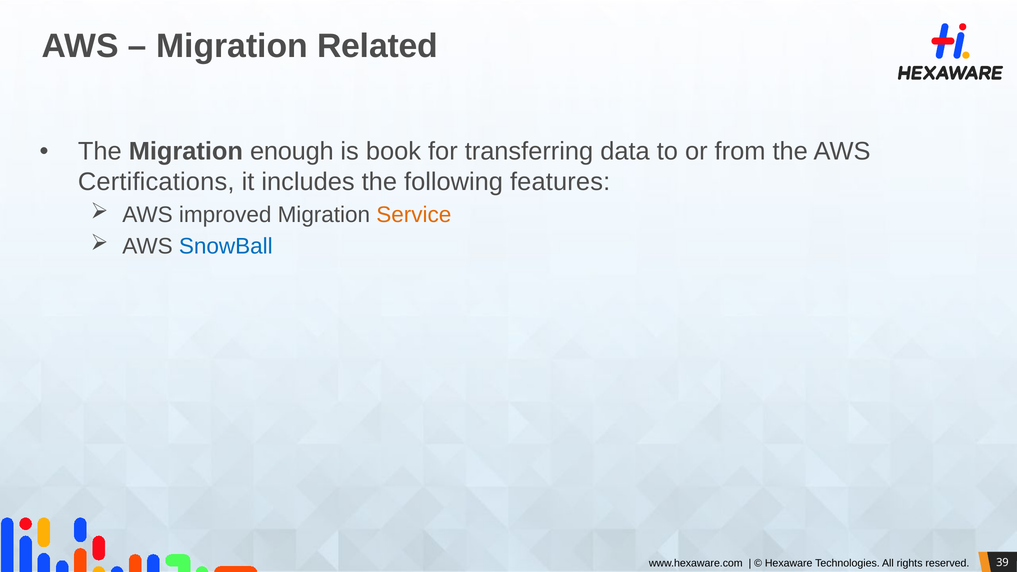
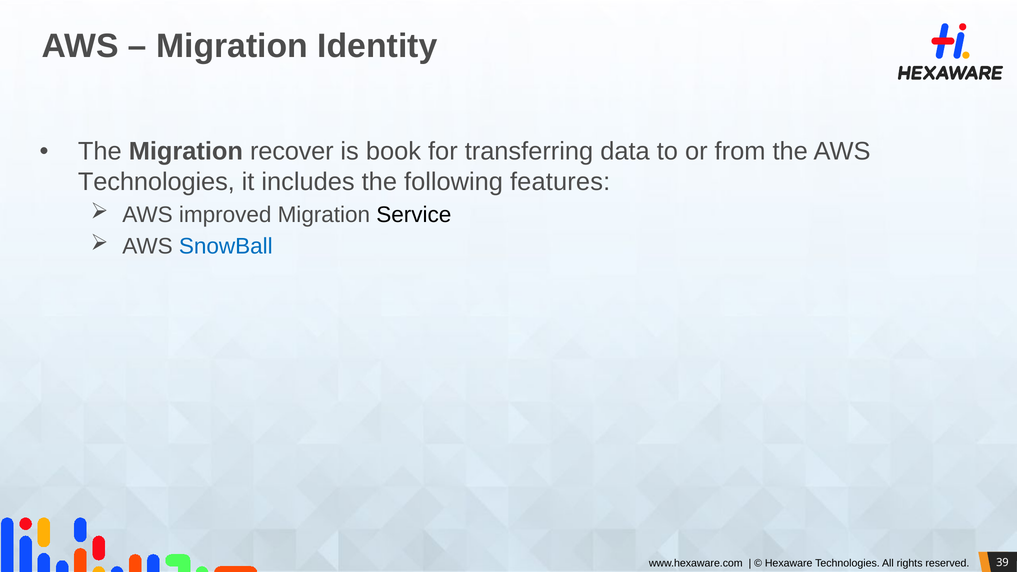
Related: Related -> Identity
enough: enough -> recover
Certifications at (156, 182): Certifications -> Technologies
Service colour: orange -> black
